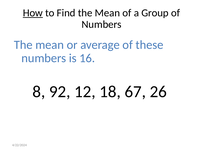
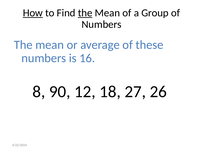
the at (85, 13) underline: none -> present
92: 92 -> 90
67: 67 -> 27
